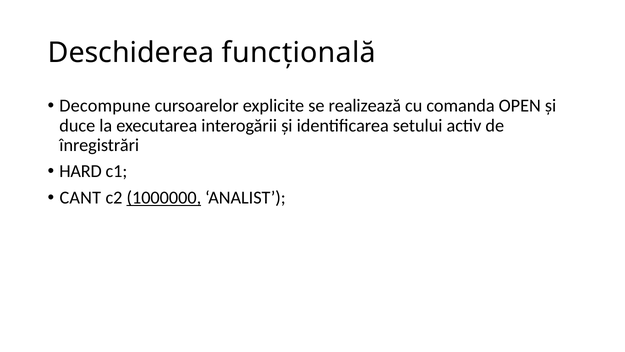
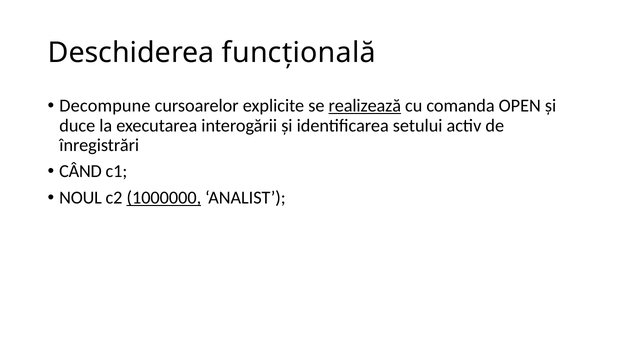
realizează underline: none -> present
HARD: HARD -> CÂND
CANT: CANT -> NOUL
